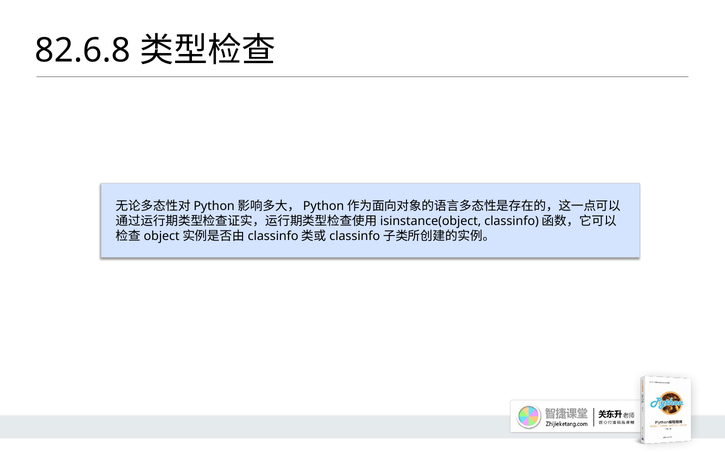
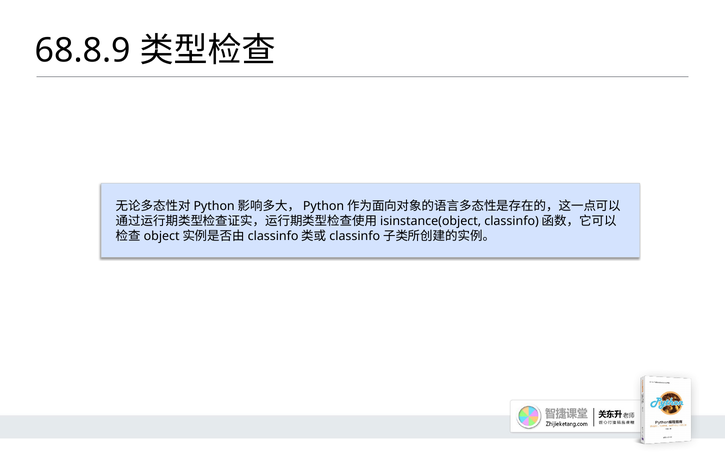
82.6.8: 82.6.8 -> 68.8.9
